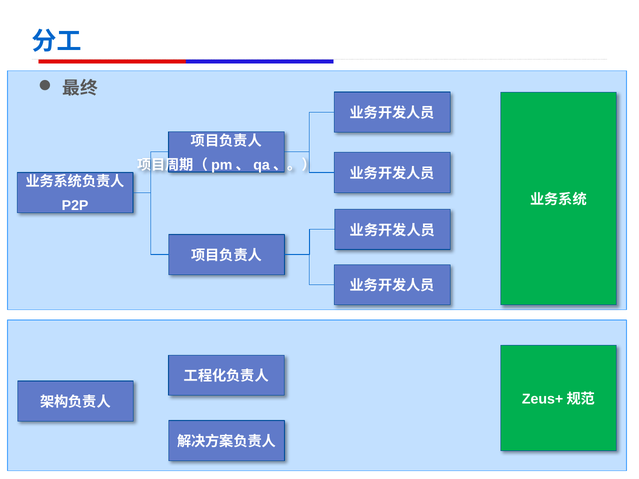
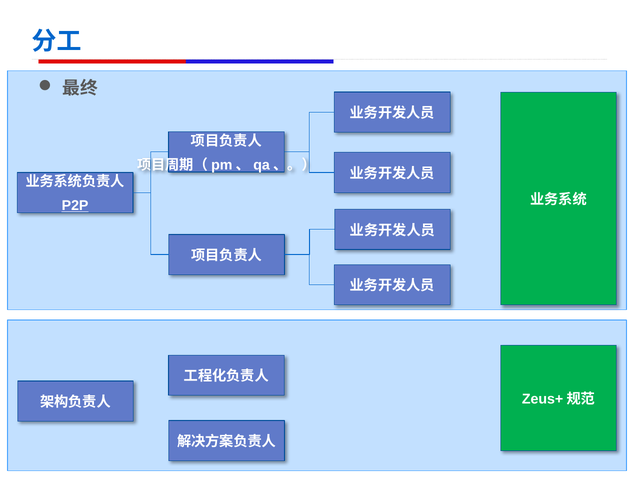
P2P underline: none -> present
